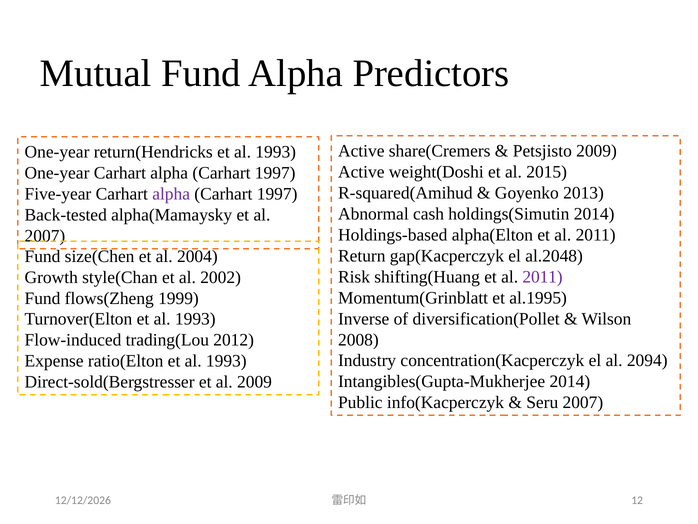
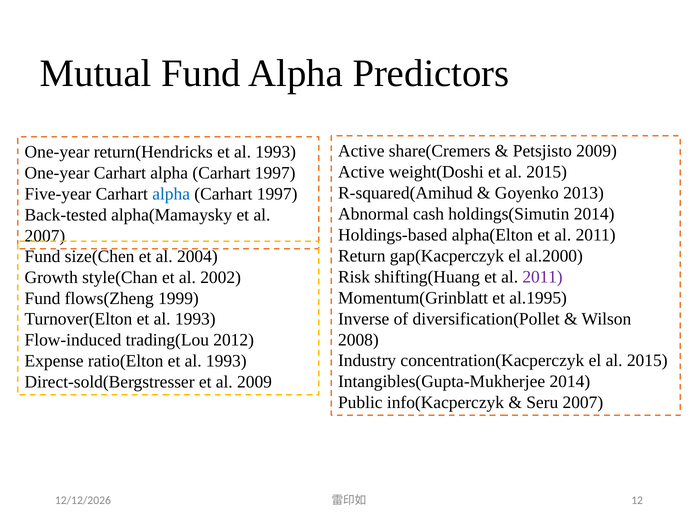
alpha at (171, 194) colour: purple -> blue
al.2048: al.2048 -> al.2000
el al 2094: 2094 -> 2015
